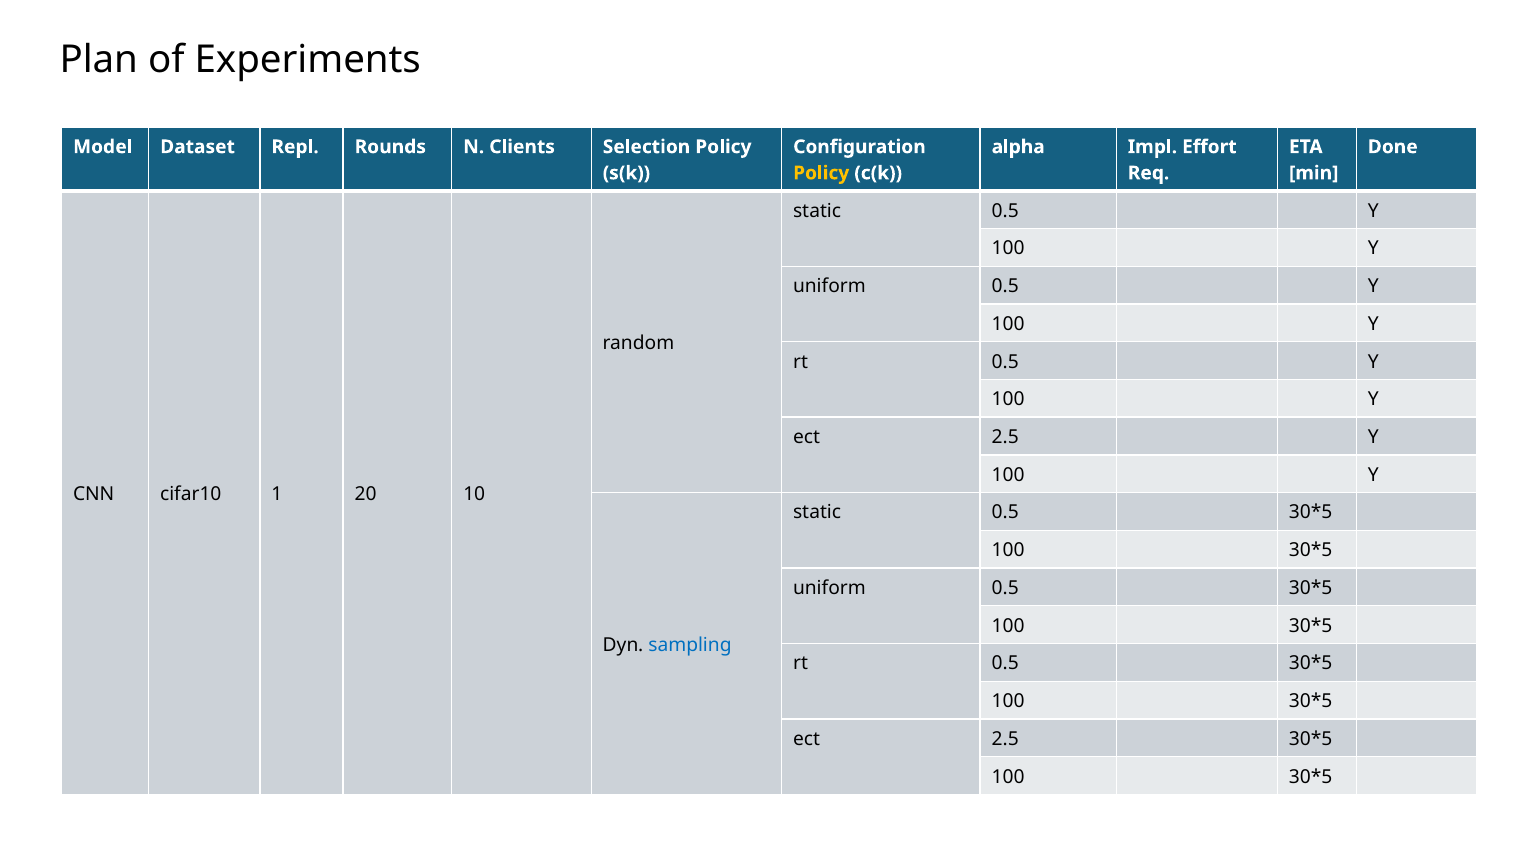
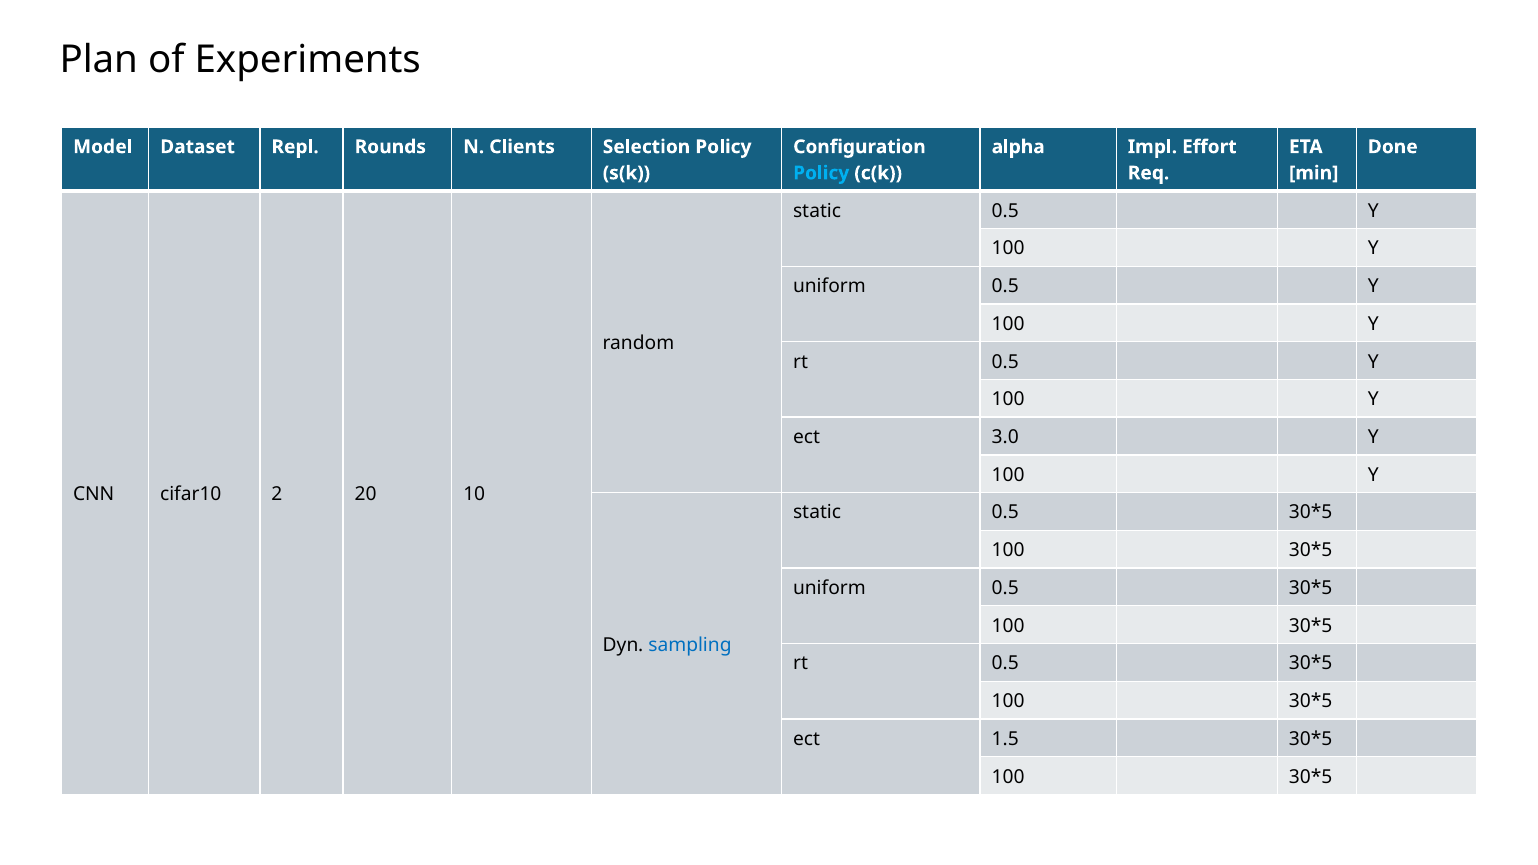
Policy at (821, 173) colour: yellow -> light blue
2.5 at (1005, 437): 2.5 -> 3.0
1: 1 -> 2
2.5 at (1005, 739): 2.5 -> 1.5
